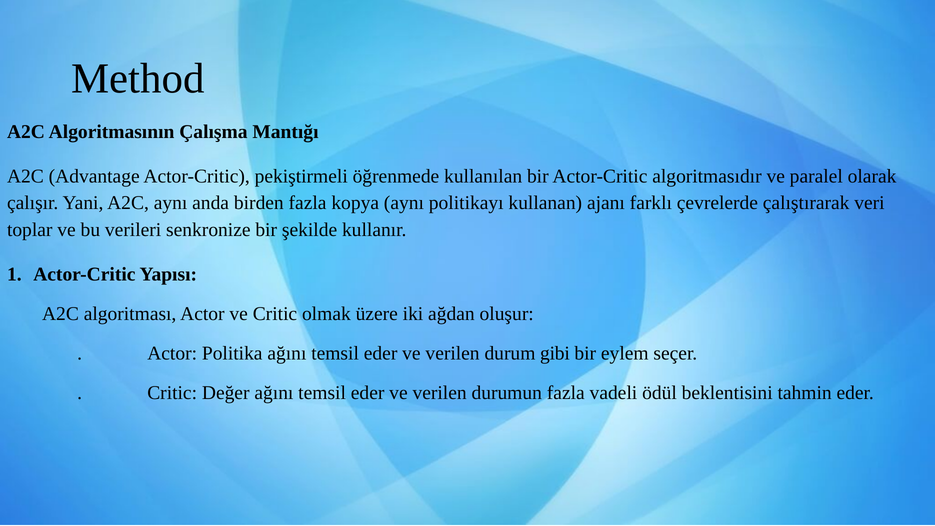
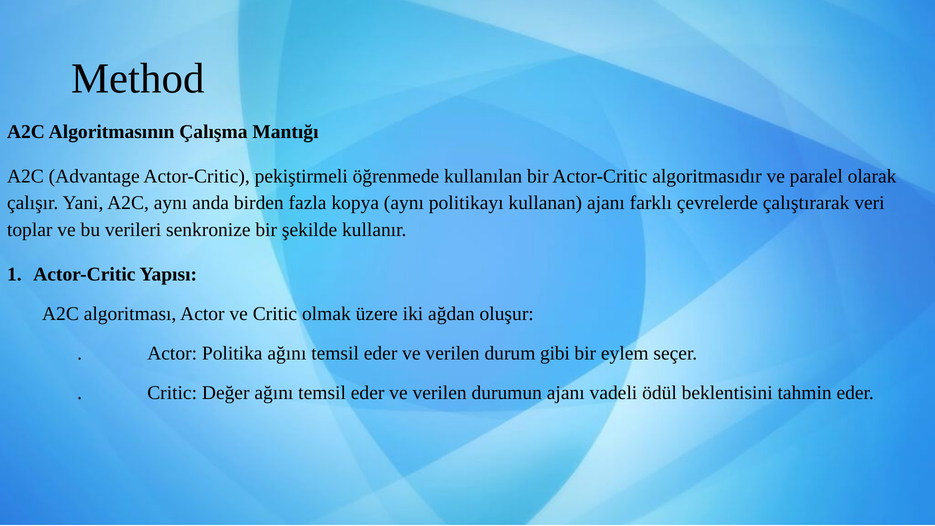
durumun fazla: fazla -> ajanı
